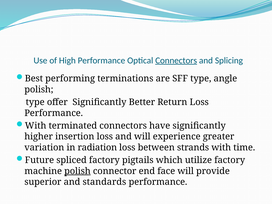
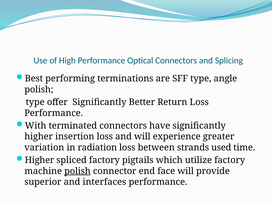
Connectors at (176, 60) underline: present -> none
strands with: with -> used
Future at (39, 160): Future -> Higher
standards: standards -> interfaces
